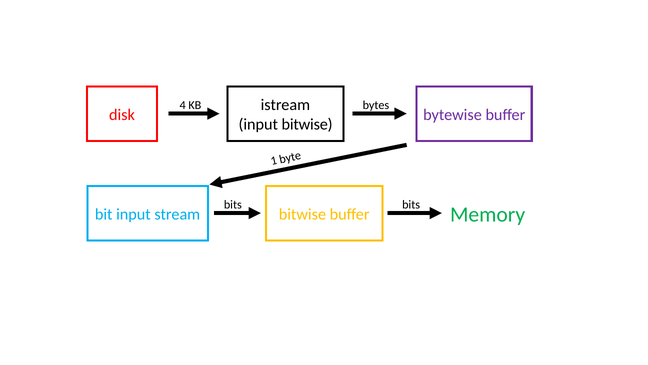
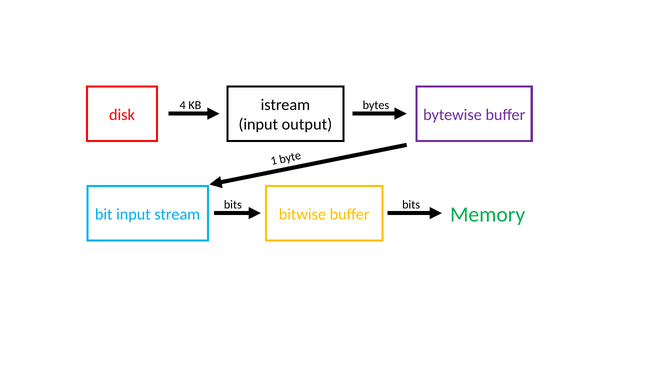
input bitwise: bitwise -> output
